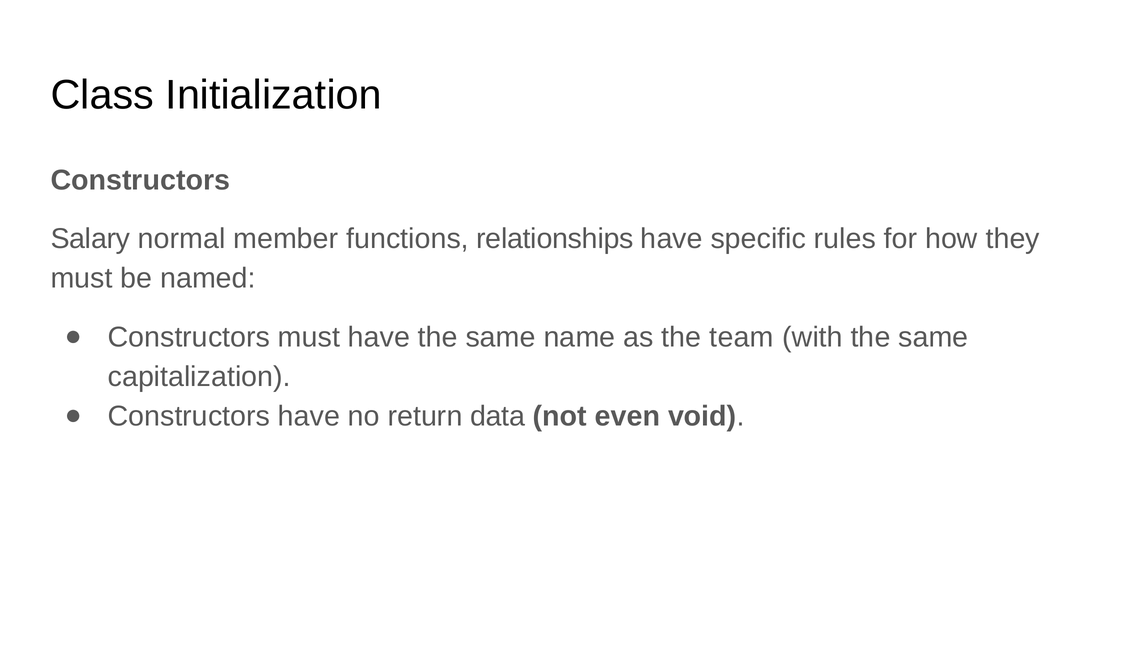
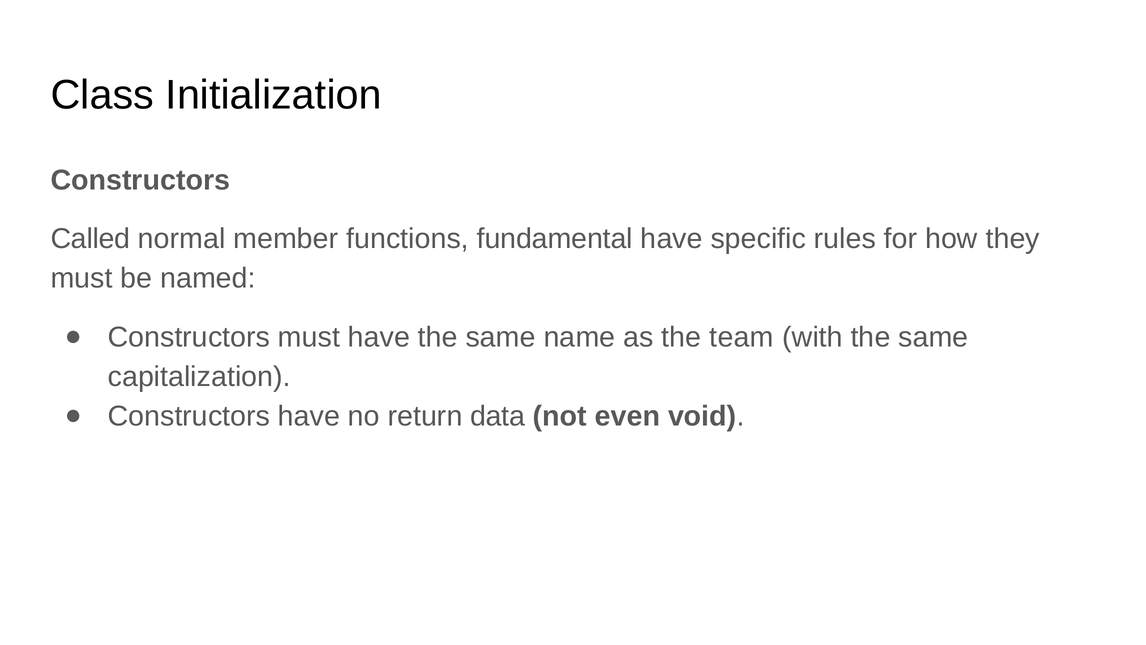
Salary: Salary -> Called
relationships: relationships -> fundamental
